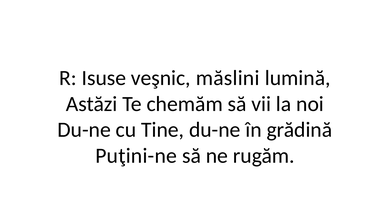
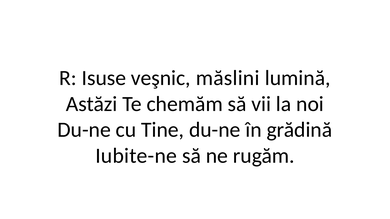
Puţini-ne: Puţini-ne -> Iubite-ne
